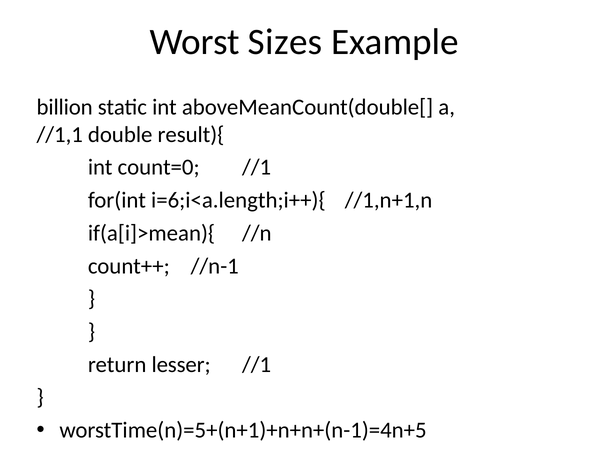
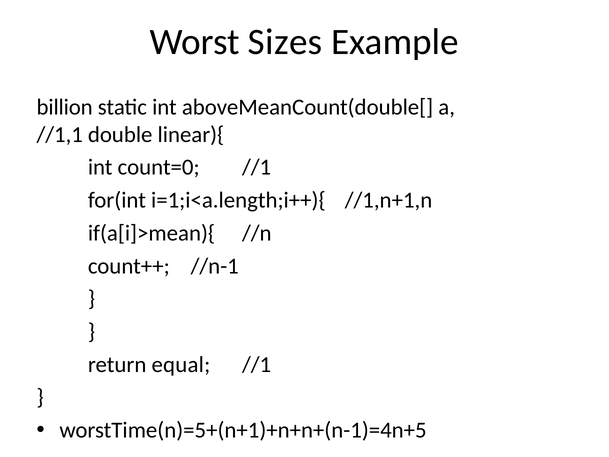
result){: result){ -> linear){
i=6;i<a.length;i++){: i=6;i<a.length;i++){ -> i=1;i<a.length;i++){
lesser: lesser -> equal
